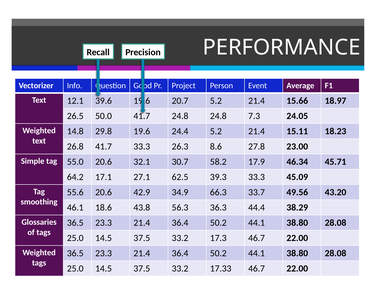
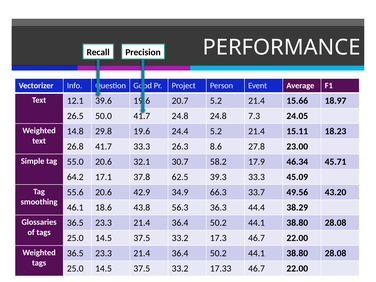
27.1: 27.1 -> 37.8
